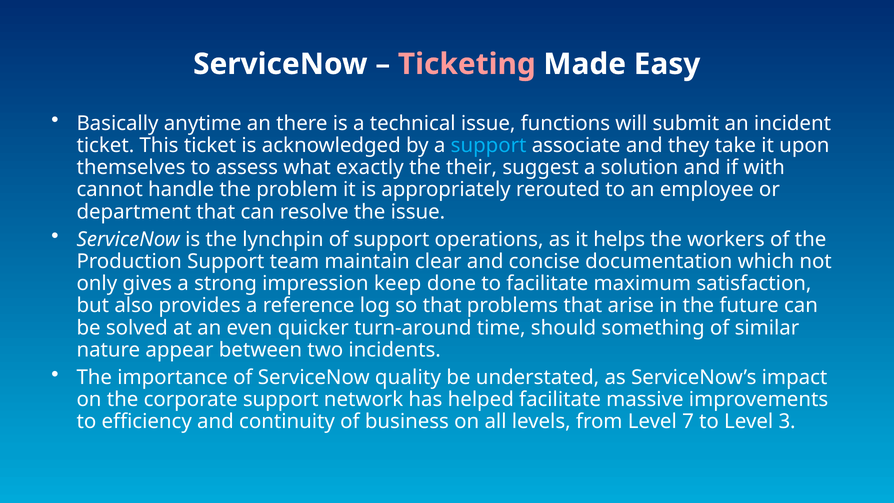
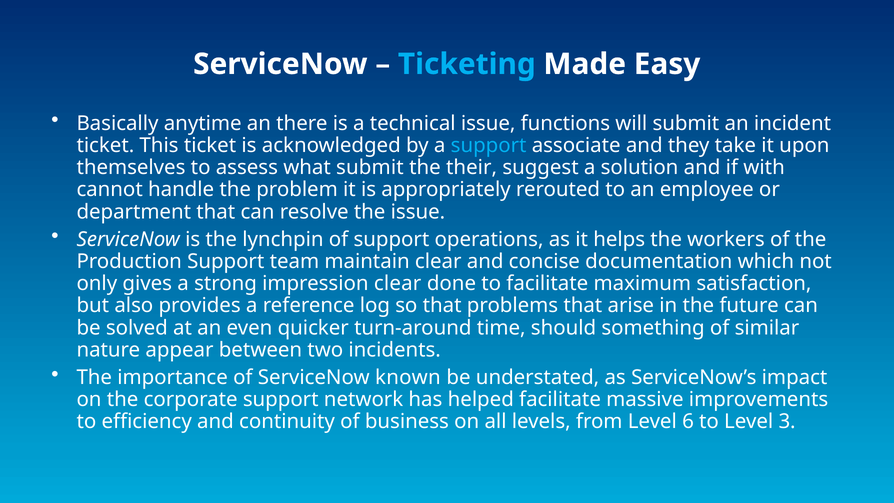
Ticketing colour: pink -> light blue
what exactly: exactly -> submit
impression keep: keep -> clear
quality: quality -> known
7: 7 -> 6
